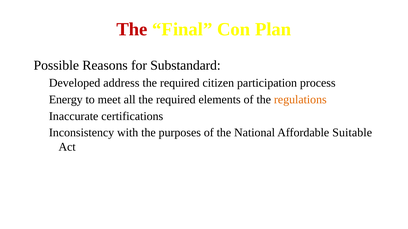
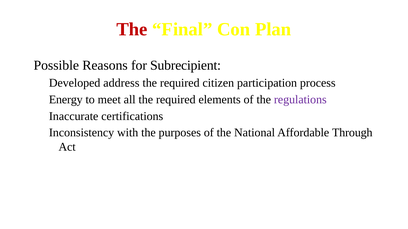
Substandard: Substandard -> Subrecipient
regulations colour: orange -> purple
Suitable: Suitable -> Through
